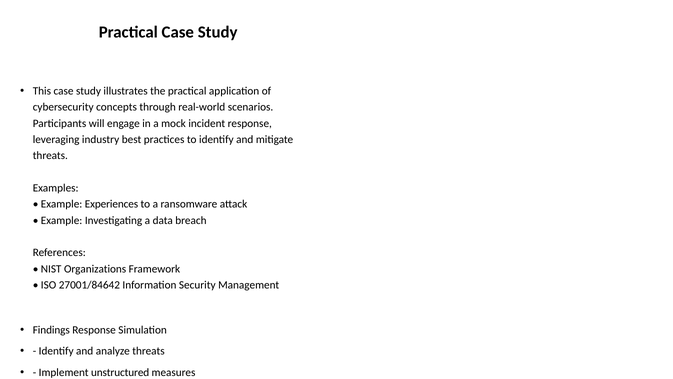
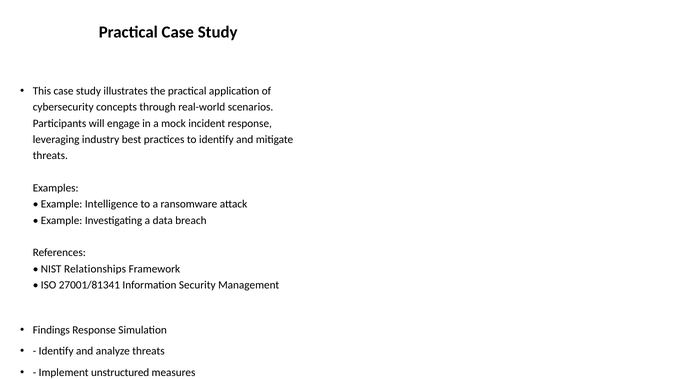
Experiences: Experiences -> Intelligence
Organizations: Organizations -> Relationships
27001/84642: 27001/84642 -> 27001/81341
